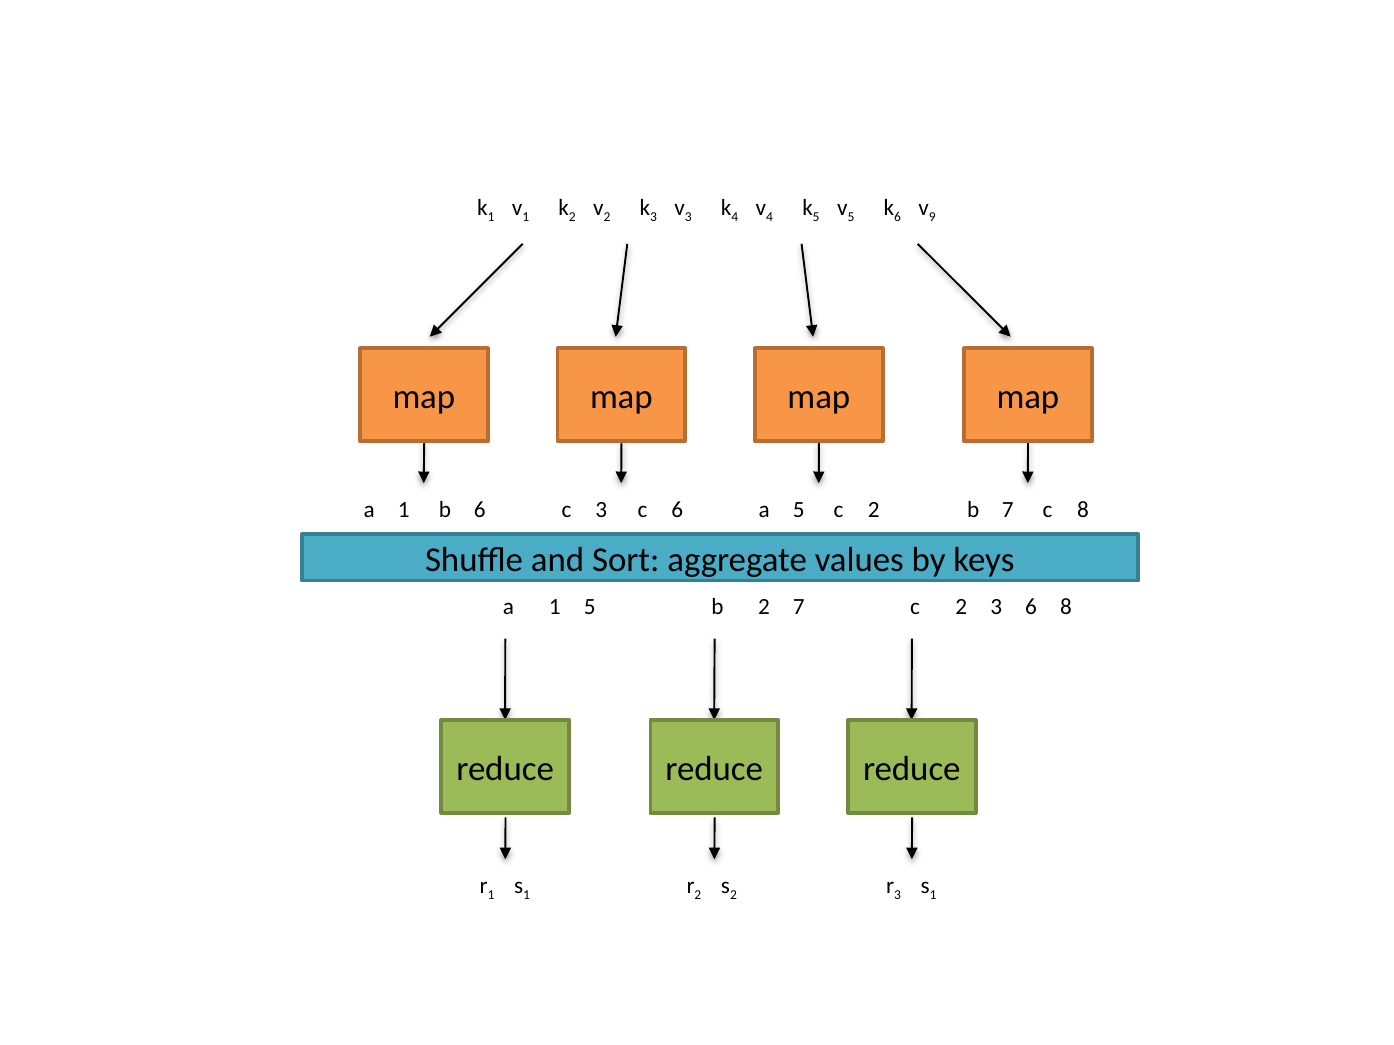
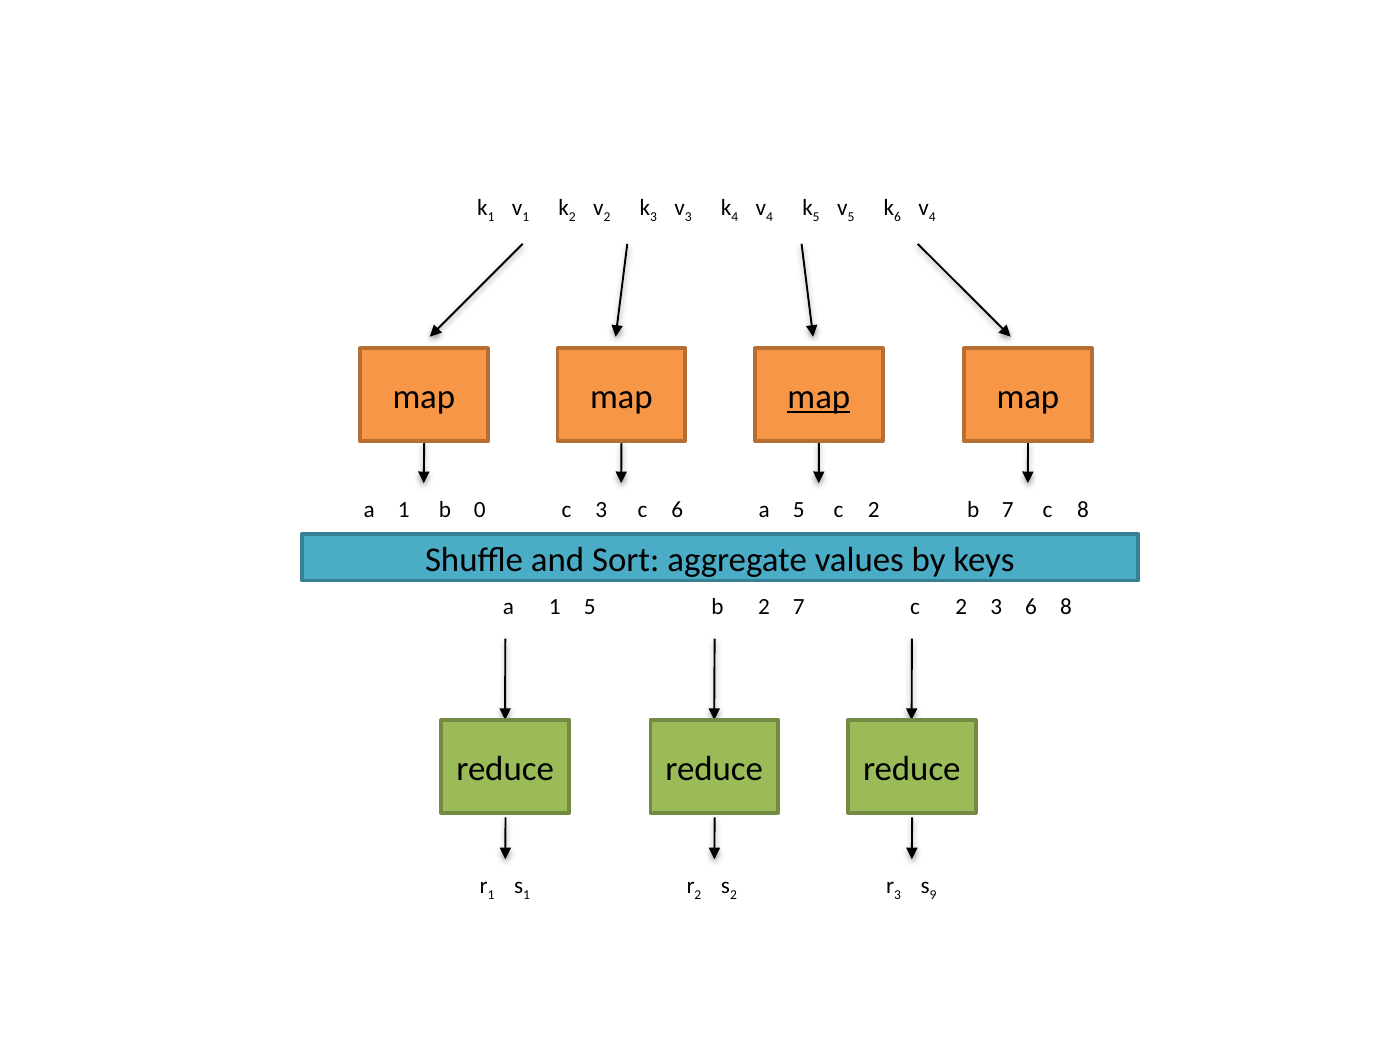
9 at (932, 217): 9 -> 4
map at (819, 397) underline: none -> present
1 6: 6 -> 0
1 at (933, 895): 1 -> 9
